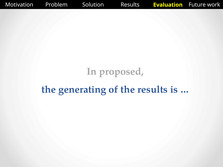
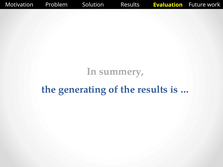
proposed: proposed -> summery
